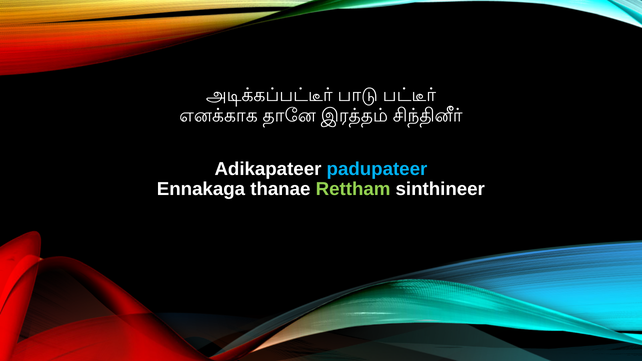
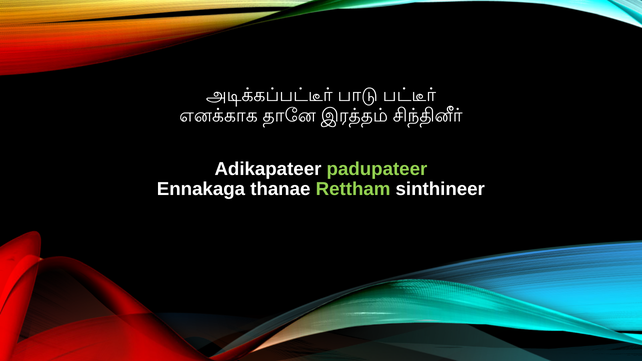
padupateer colour: light blue -> light green
